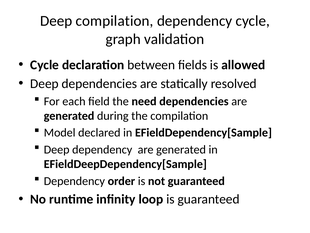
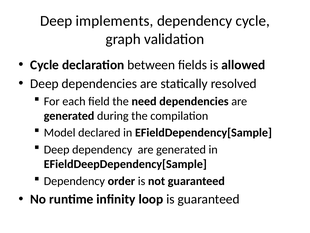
Deep compilation: compilation -> implements
